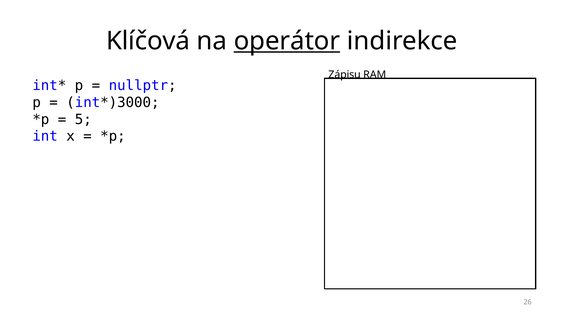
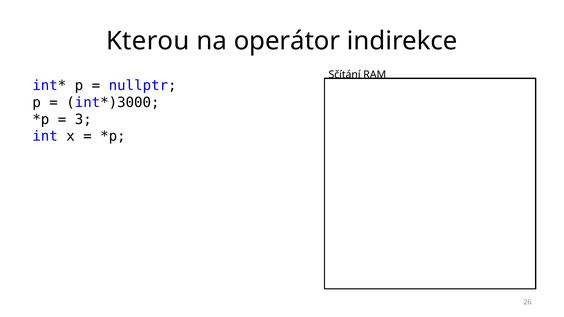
Klíčová: Klíčová -> Kterou
operátor underline: present -> none
Zápisu: Zápisu -> Sčítání
5: 5 -> 3
